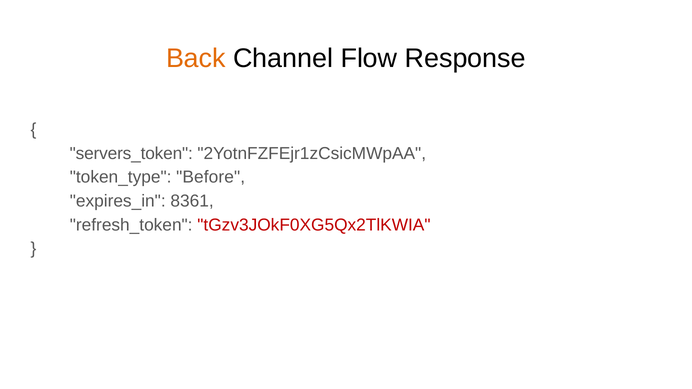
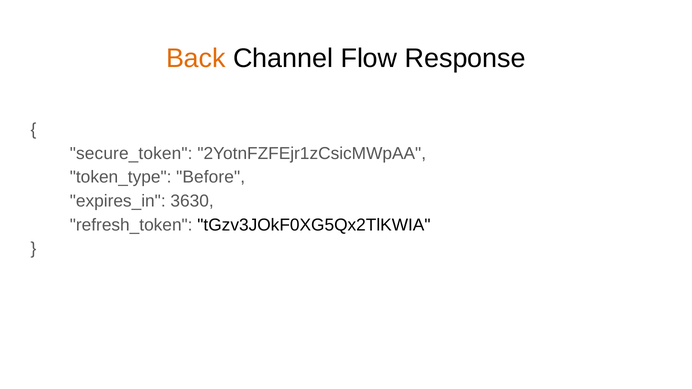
servers_token: servers_token -> secure_token
8361: 8361 -> 3630
tGzv3JOkF0XG5Qx2TlKWIA colour: red -> black
